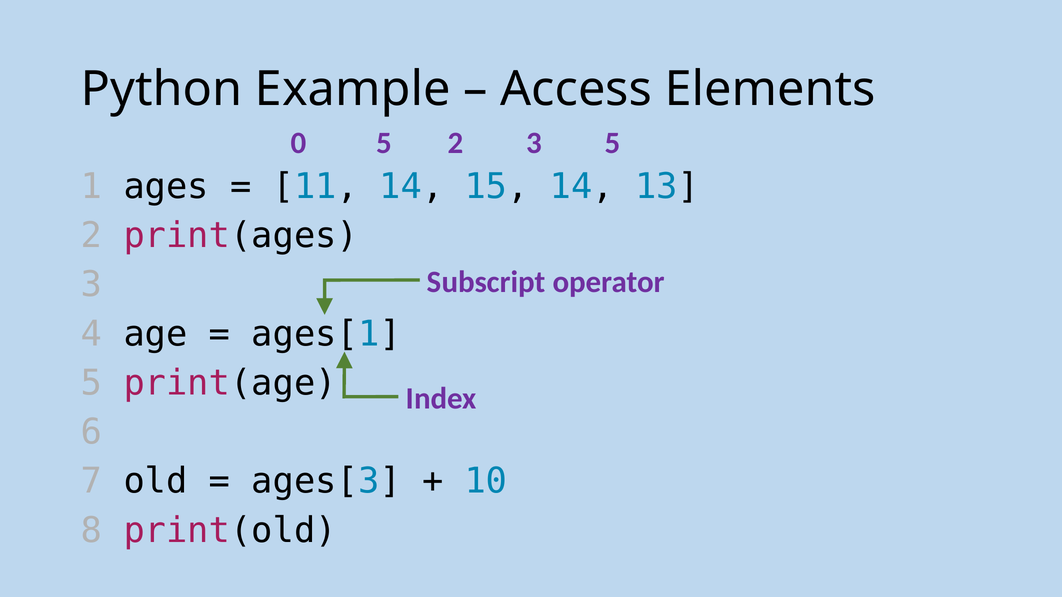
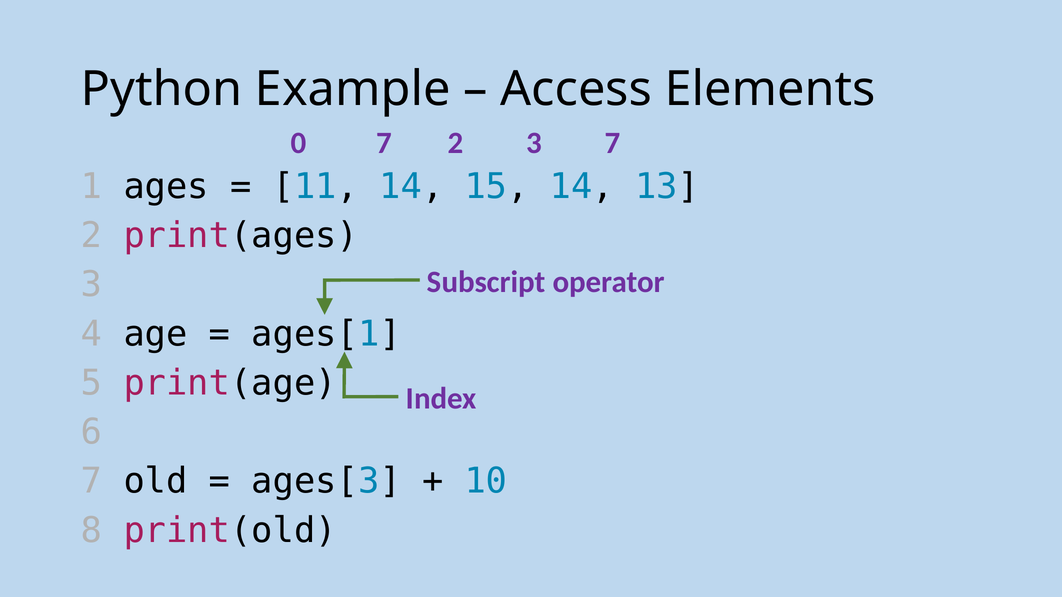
0 5: 5 -> 7
3 5: 5 -> 7
